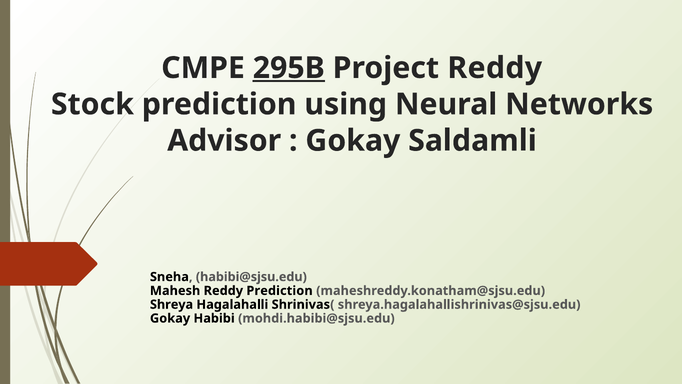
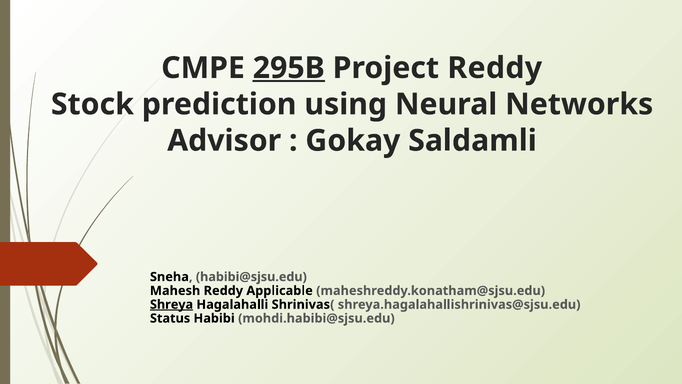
Reddy Prediction: Prediction -> Applicable
Shreya underline: none -> present
Gokay at (170, 318): Gokay -> Status
